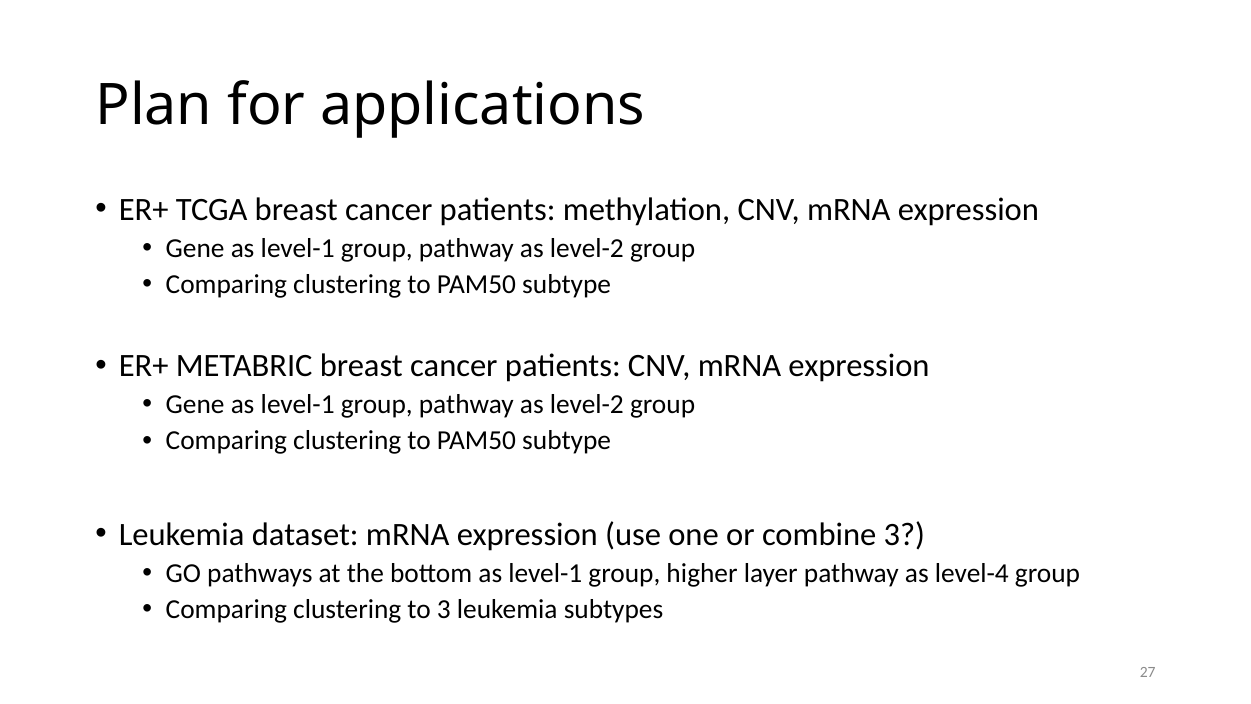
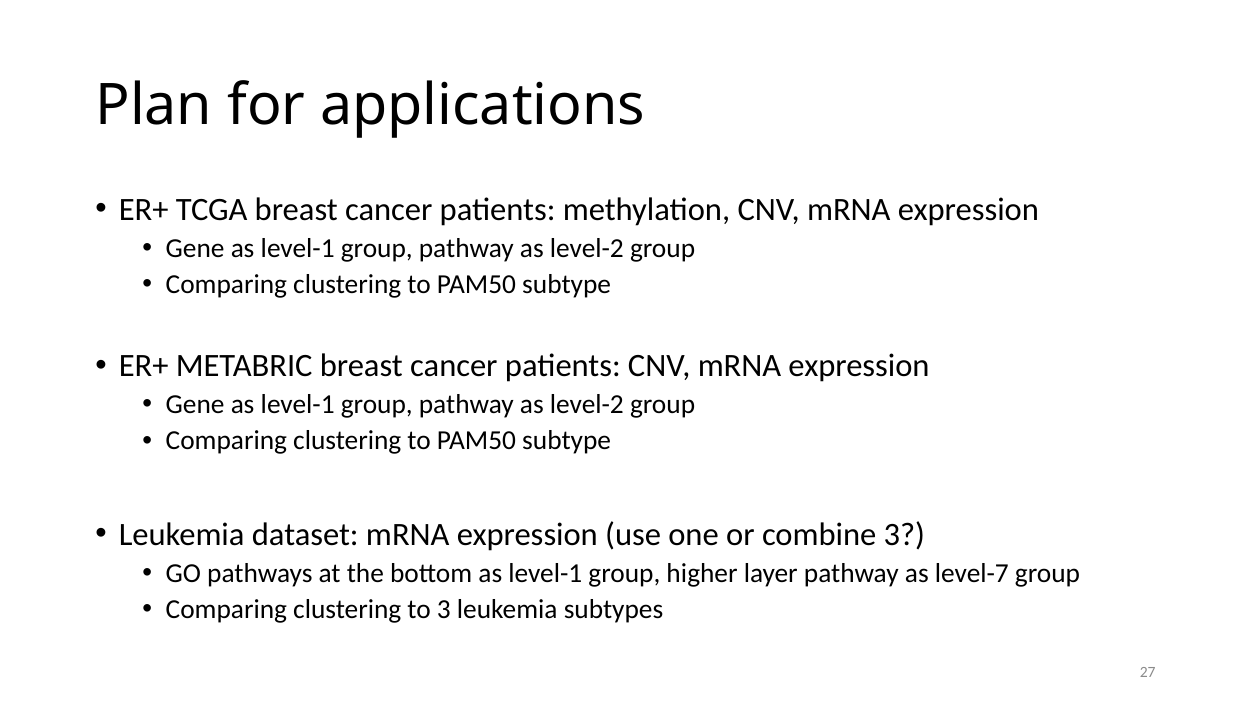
level-4: level-4 -> level-7
